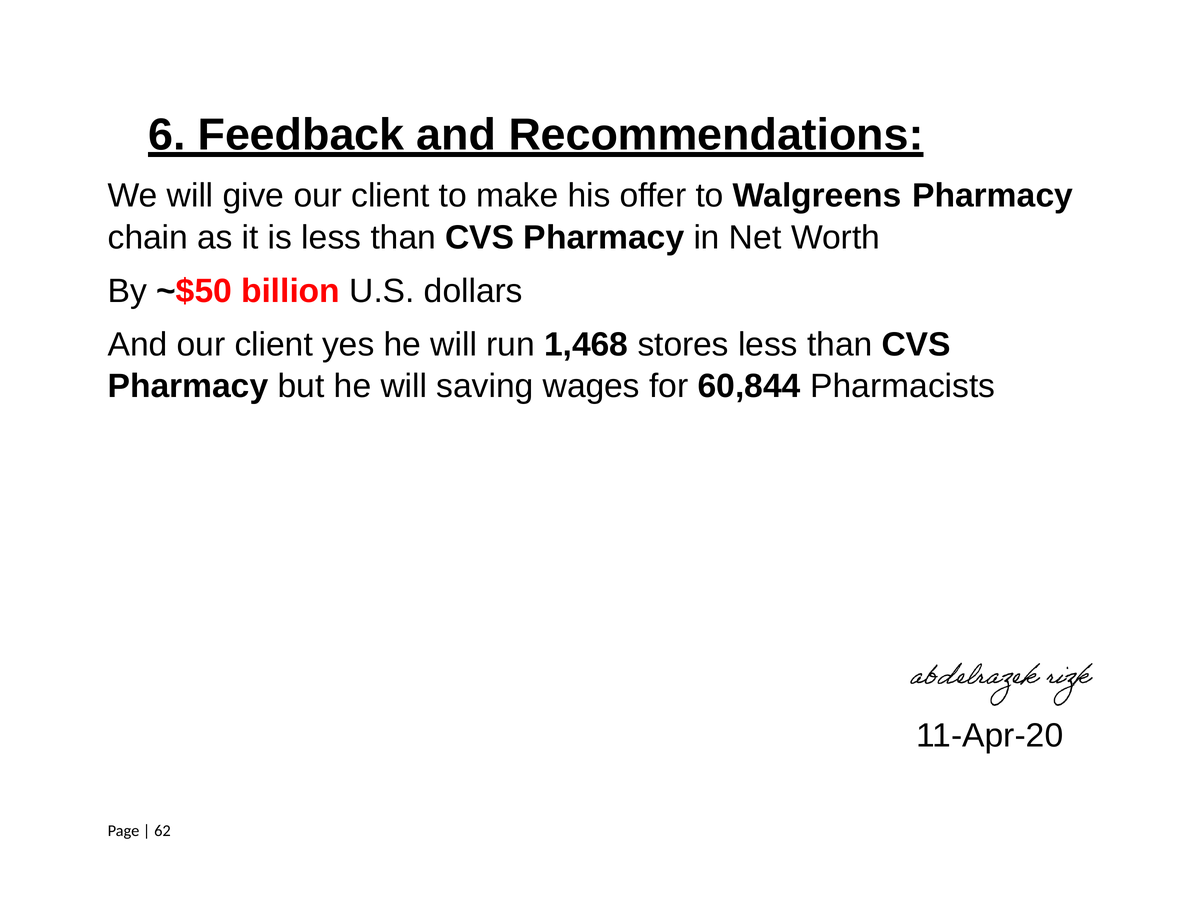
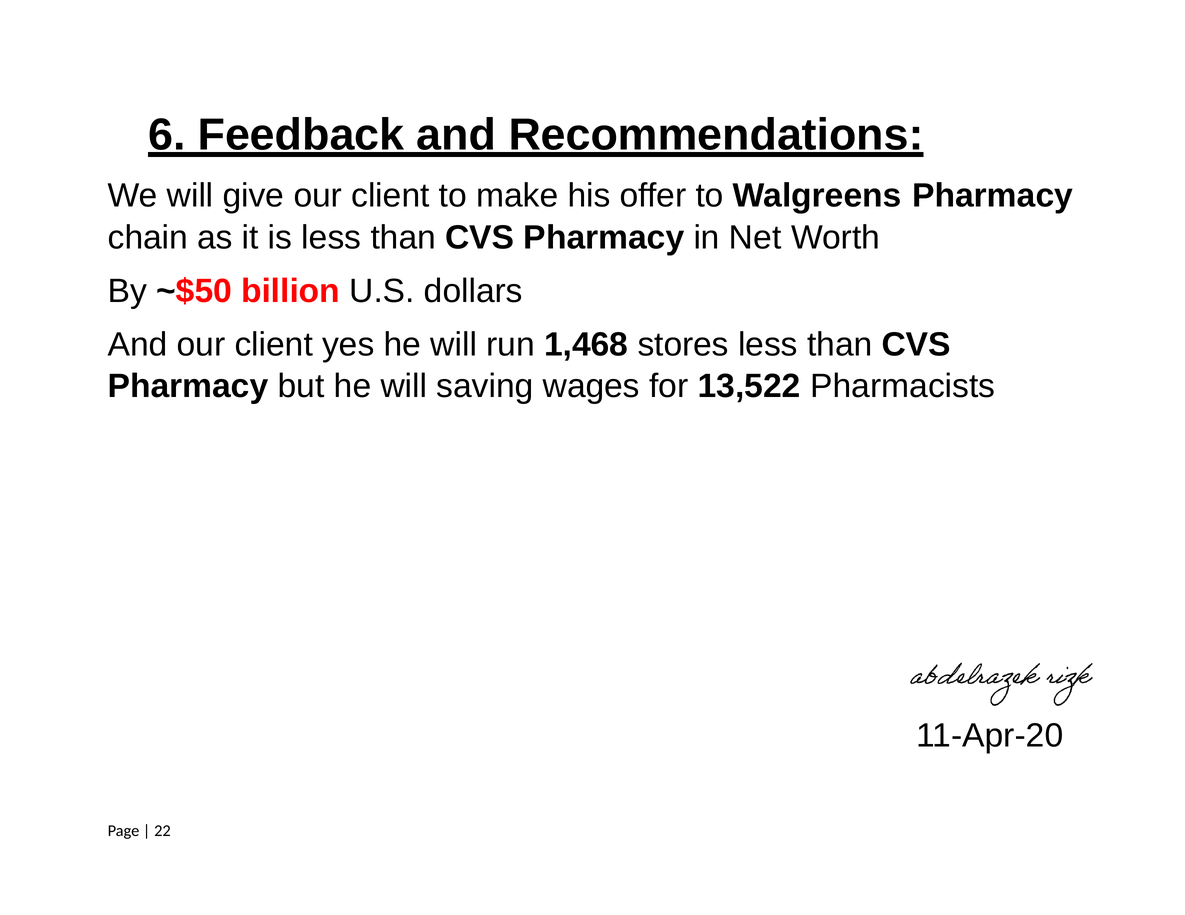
60,844: 60,844 -> 13,522
62: 62 -> 22
